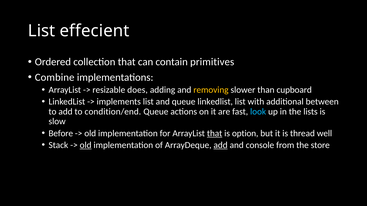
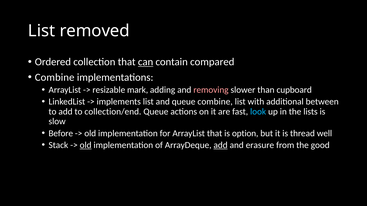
effecient: effecient -> removed
can underline: none -> present
primitives: primitives -> compared
does: does -> mark
removing colour: yellow -> pink
queue linkedlist: linkedlist -> combine
condition/end: condition/end -> collection/end
that at (215, 134) underline: present -> none
console: console -> erasure
store: store -> good
